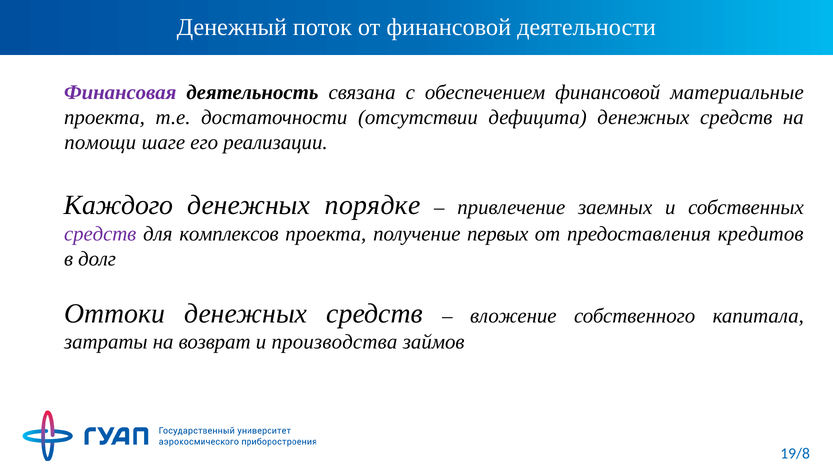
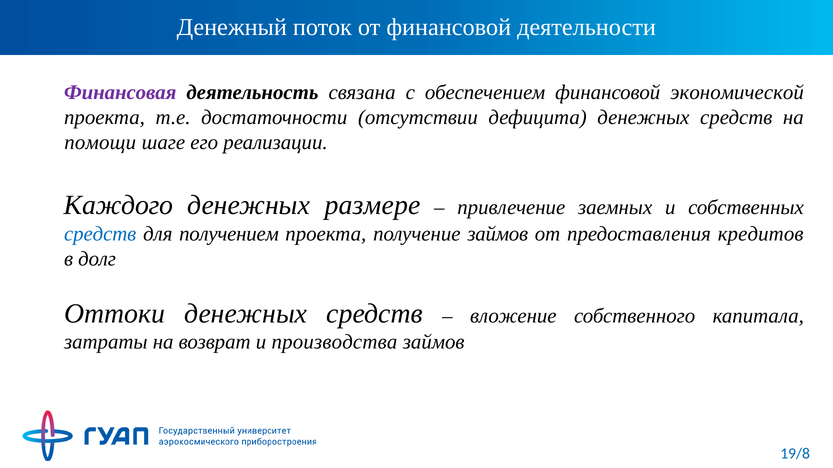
материальные: материальные -> экономической
порядке: порядке -> размере
средств at (100, 234) colour: purple -> blue
комплексов: комплексов -> получением
получение первых: первых -> займов
